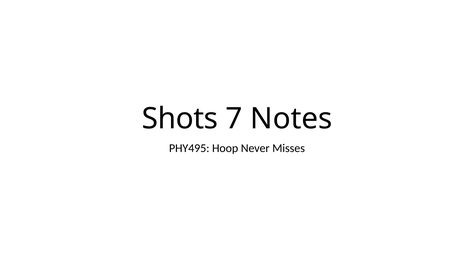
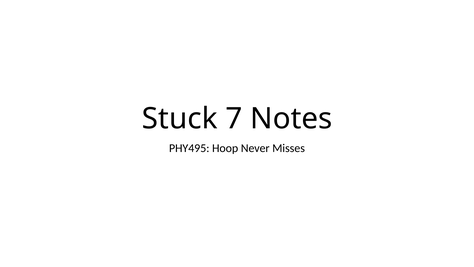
Shots: Shots -> Stuck
